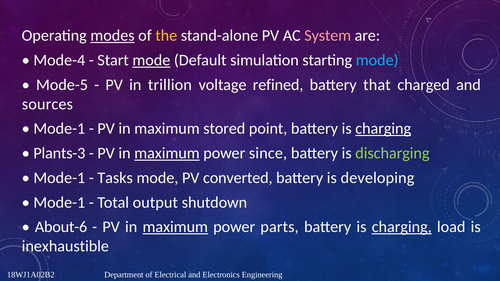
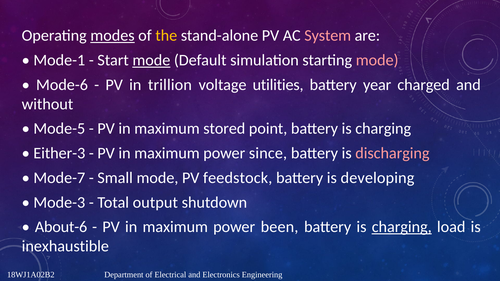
Mode-4: Mode-4 -> Mode-1
mode at (377, 60) colour: light blue -> pink
Mode-5: Mode-5 -> Mode-6
refined: refined -> utilities
that: that -> year
sources: sources -> without
Mode-1 at (59, 129): Mode-1 -> Mode-5
charging at (383, 129) underline: present -> none
Plants-3: Plants-3 -> Either-3
maximum at (167, 153) underline: present -> none
discharging colour: light green -> pink
Mode-1 at (59, 178): Mode-1 -> Mode-7
Tasks: Tasks -> Small
converted: converted -> feedstock
Mode-1 at (59, 203): Mode-1 -> Mode-3
maximum at (175, 227) underline: present -> none
parts: parts -> been
